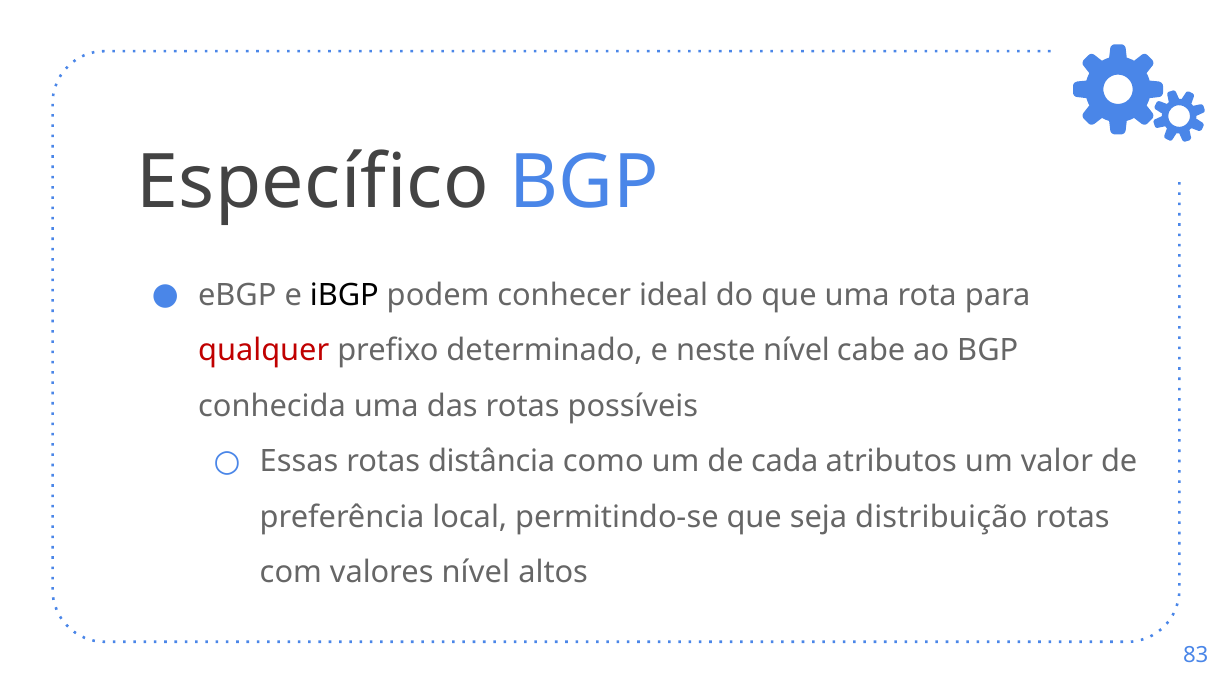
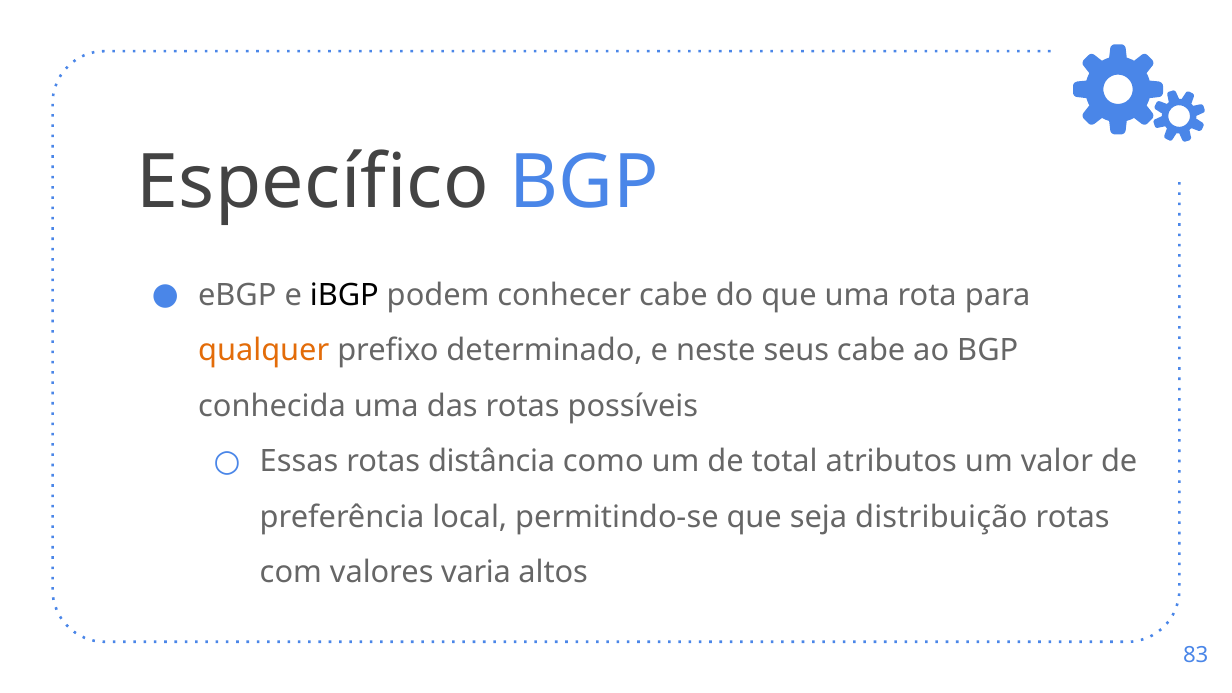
conhecer ideal: ideal -> cabe
qualquer colour: red -> orange
neste nível: nível -> seus
cada: cada -> total
valores nível: nível -> varia
